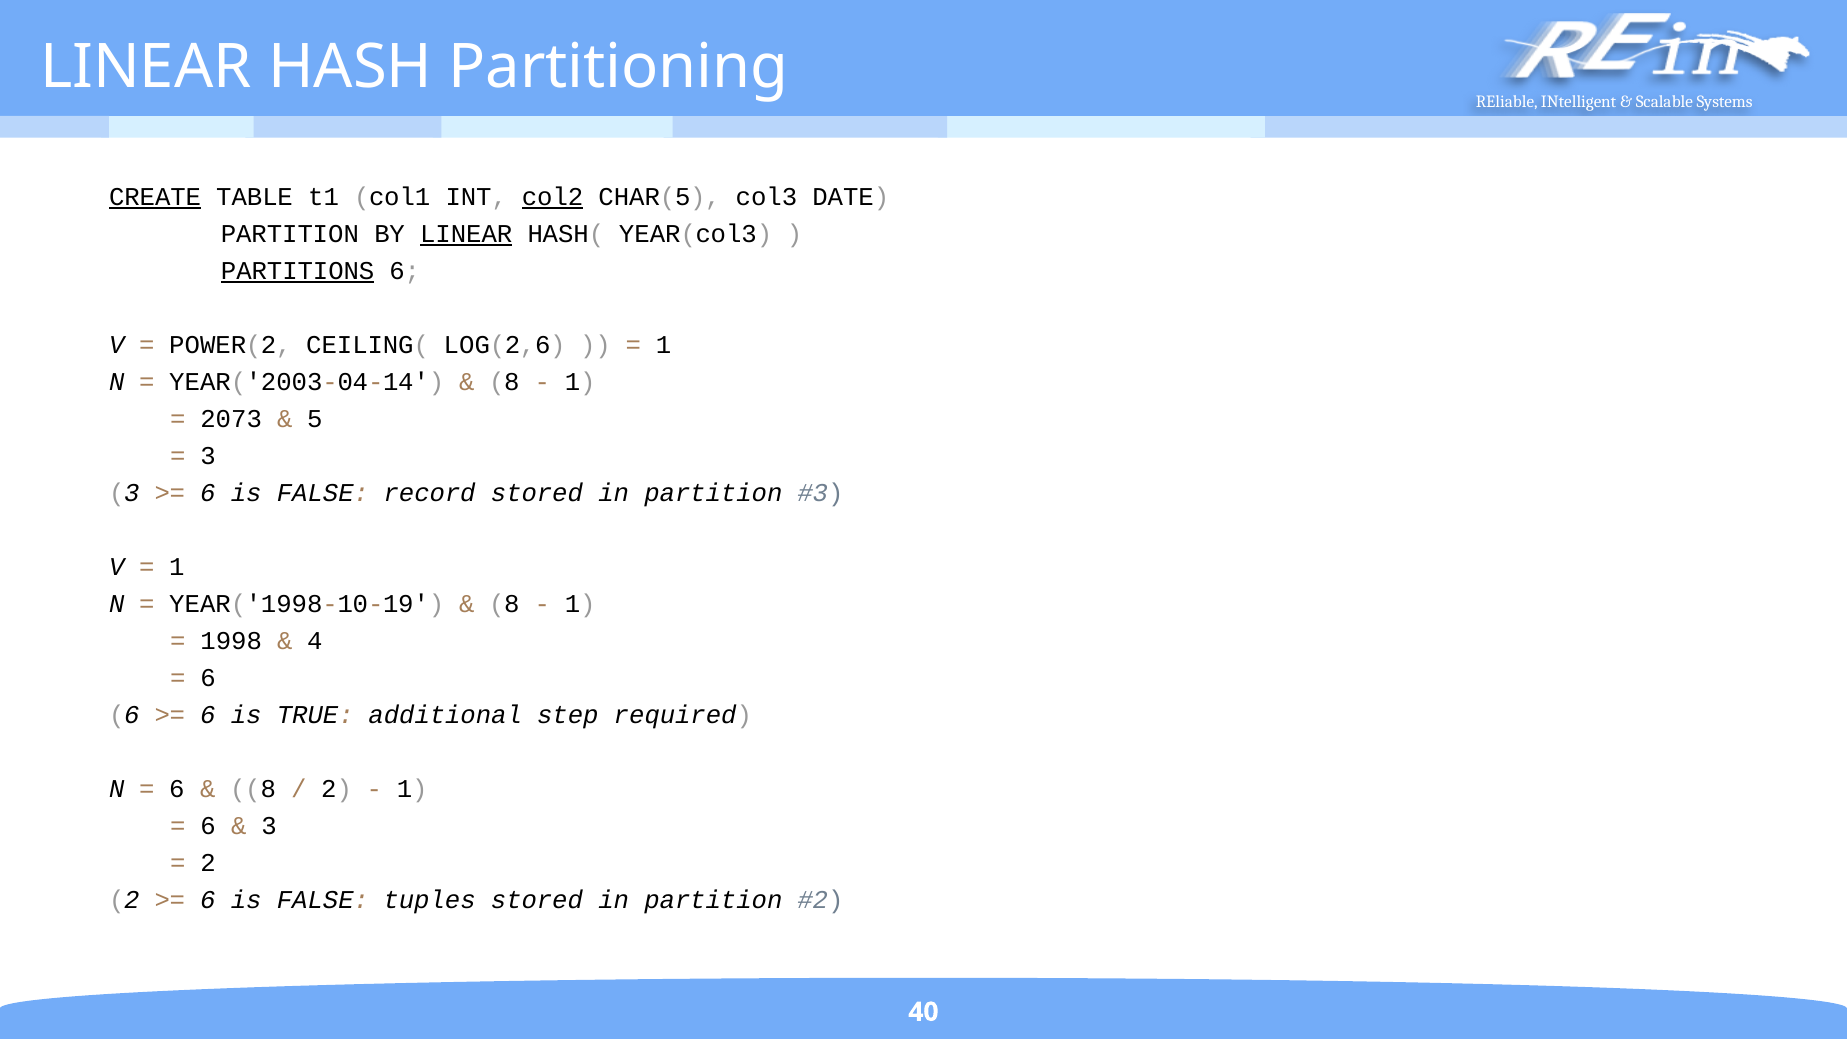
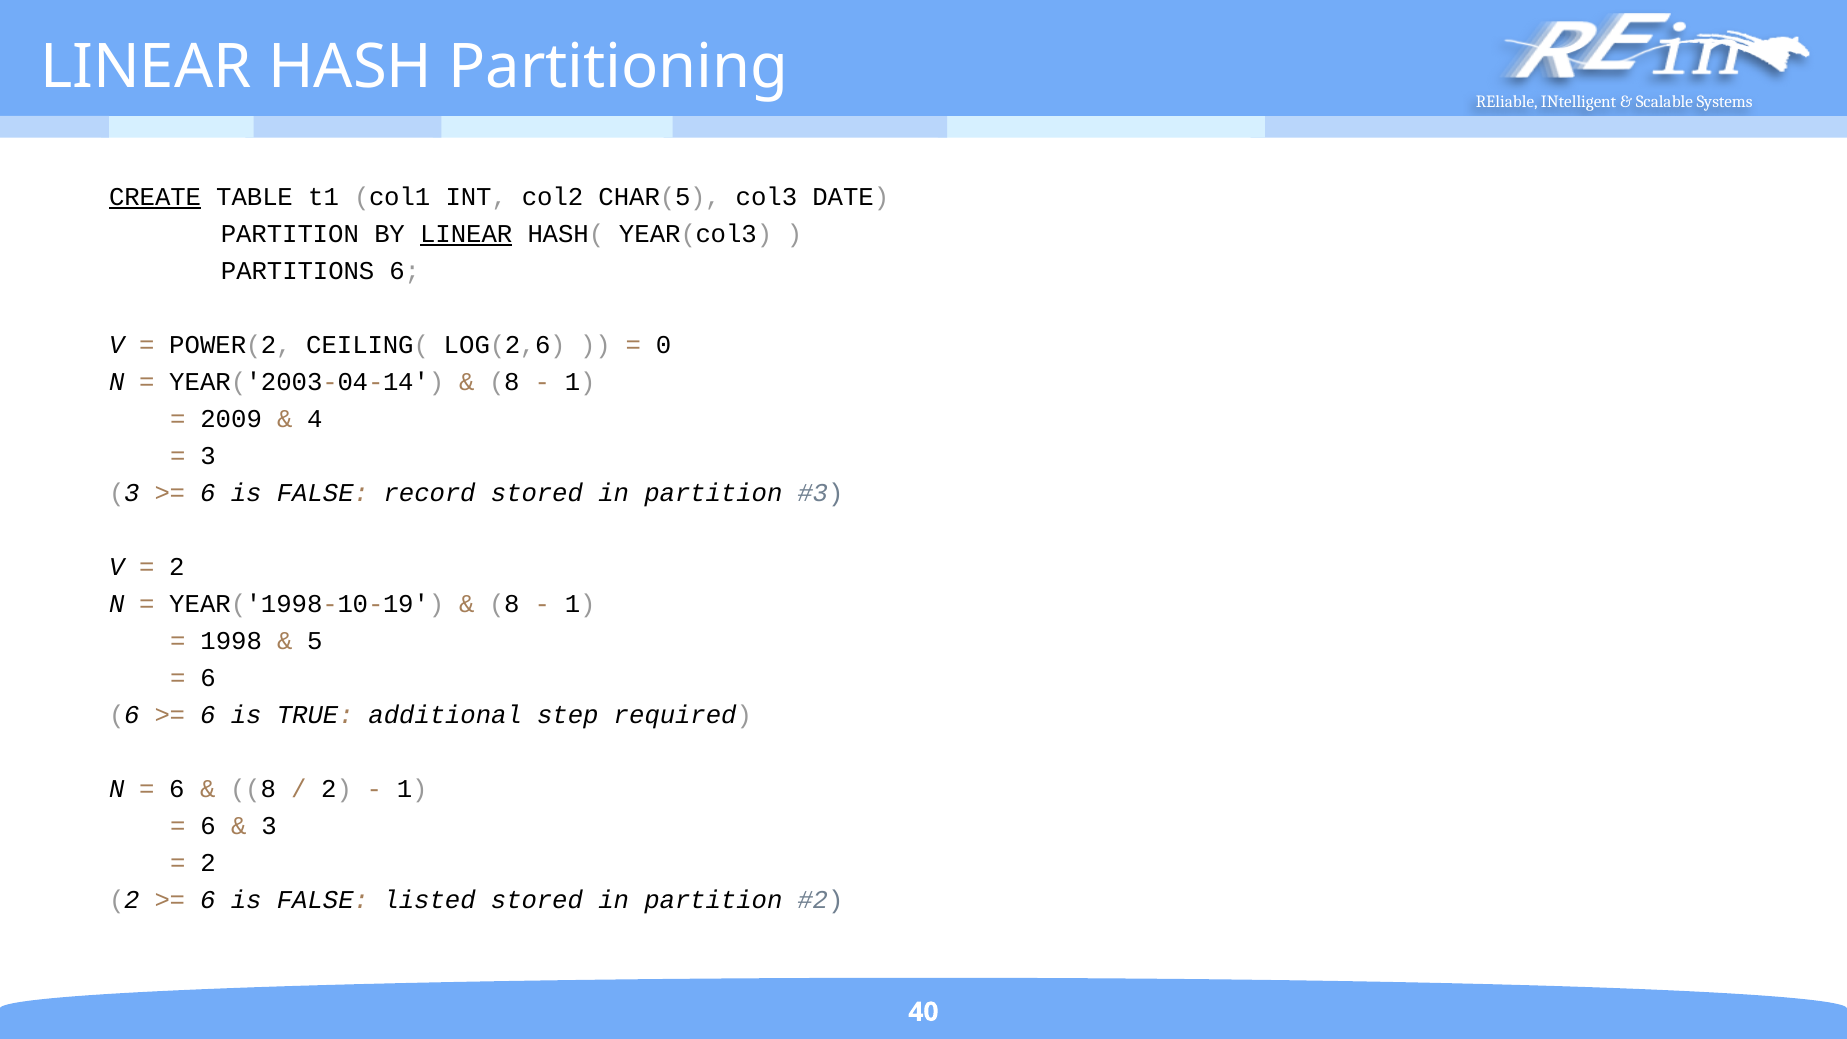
col2 underline: present -> none
PARTITIONS underline: present -> none
1 at (664, 345): 1 -> 0
2073: 2073 -> 2009
5: 5 -> 4
1 at (177, 567): 1 -> 2
4: 4 -> 5
tuples: tuples -> listed
